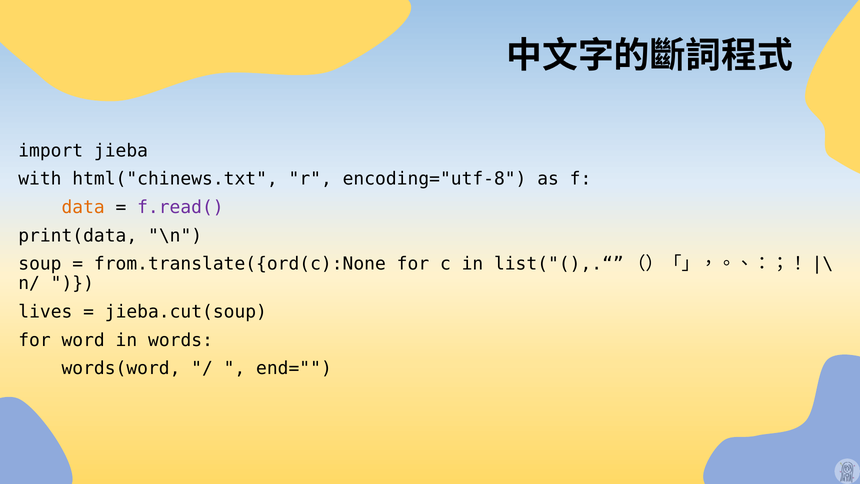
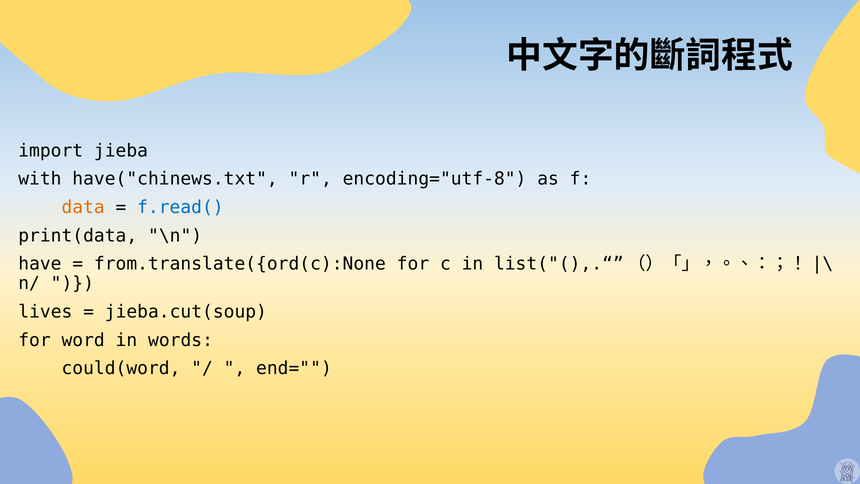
html("chinews.txt: html("chinews.txt -> have("chinews.txt
f.read( colour: purple -> blue
soup: soup -> have
words(word: words(word -> could(word
